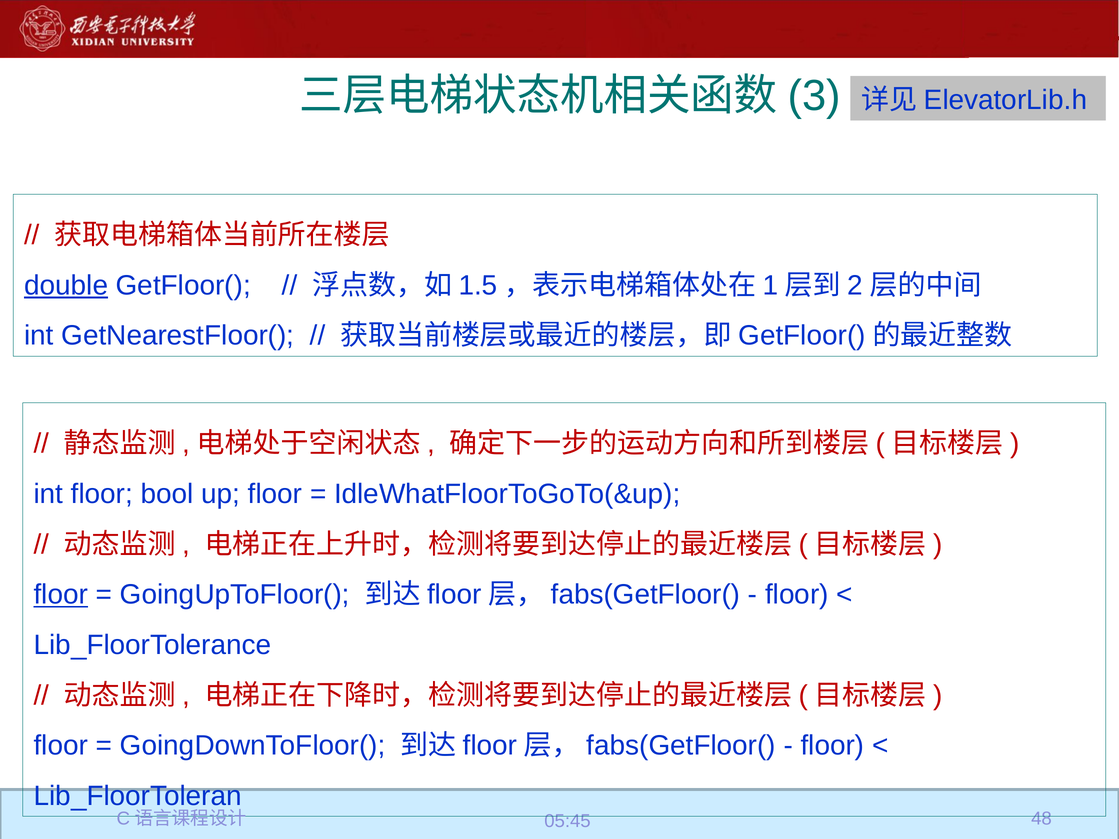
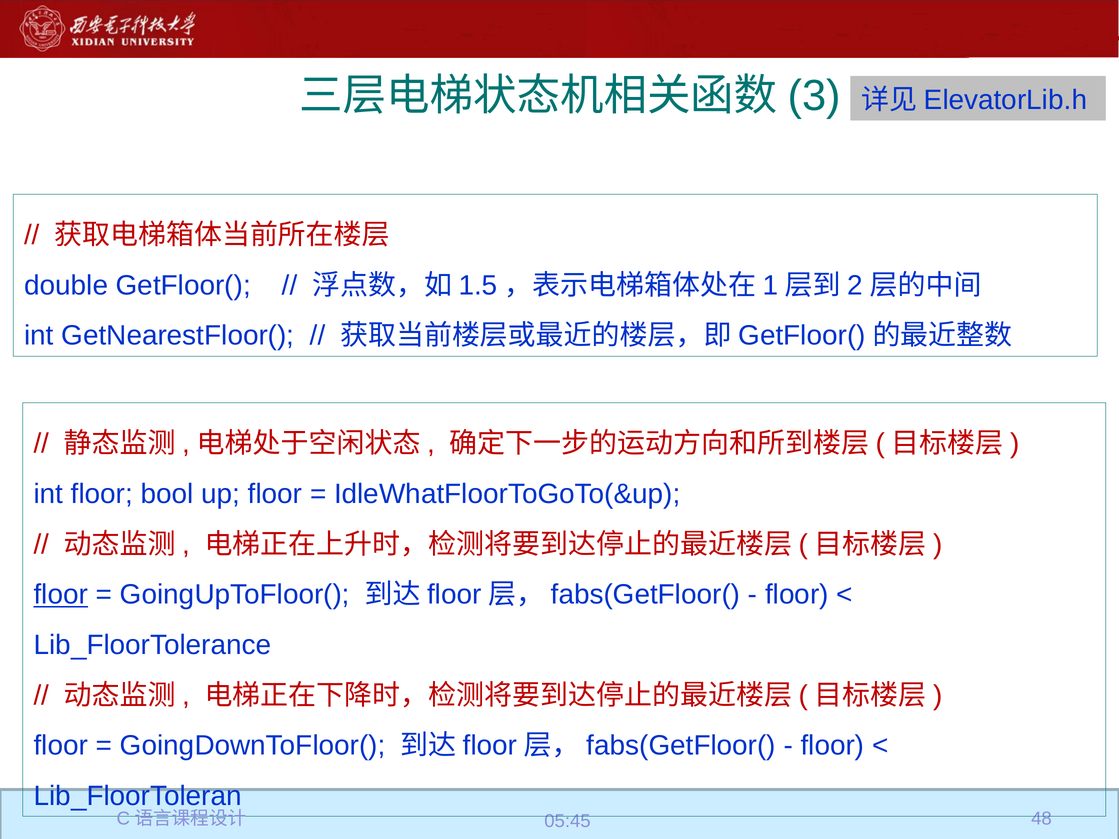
double underline: present -> none
